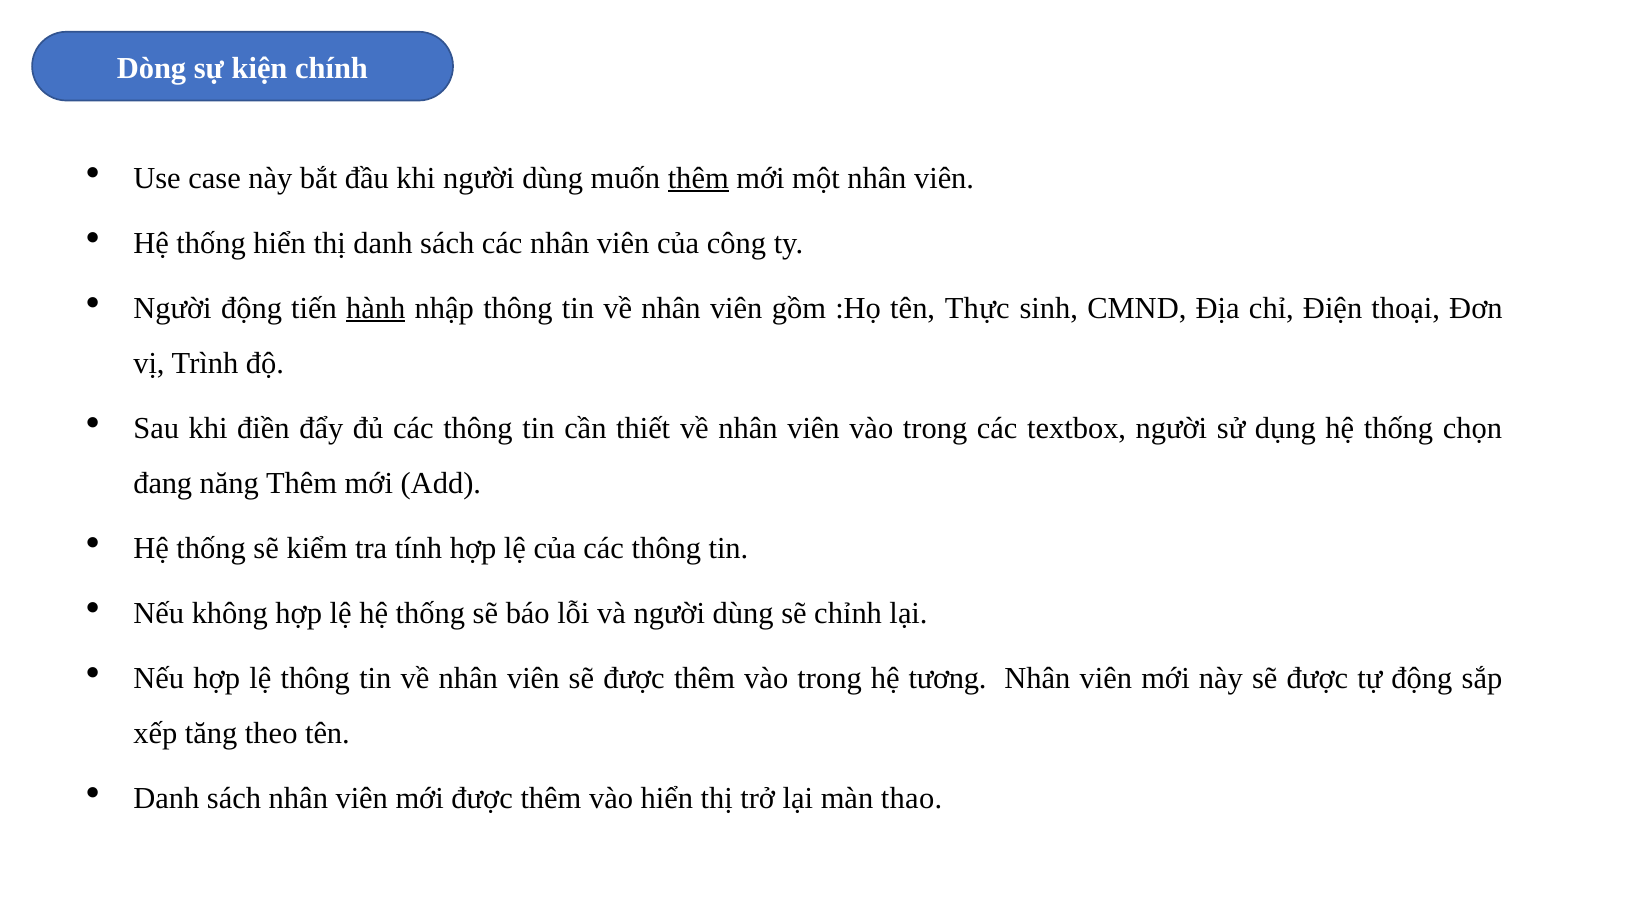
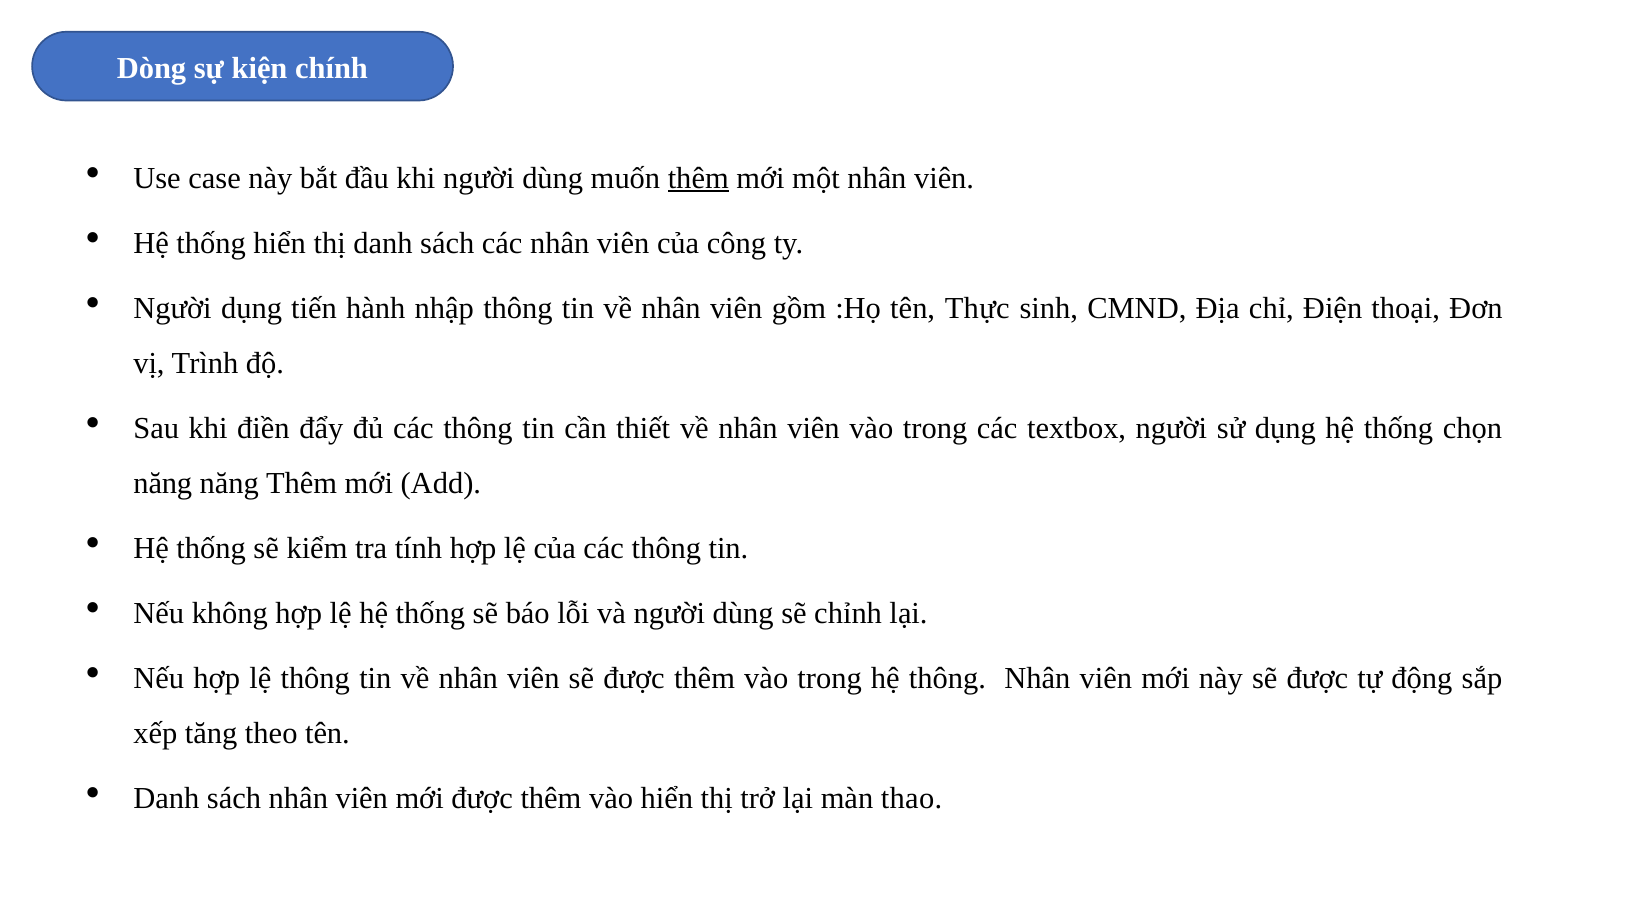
Người động: động -> dụng
hành underline: present -> none
đang at (163, 483): đang -> năng
hệ tương: tương -> thông
